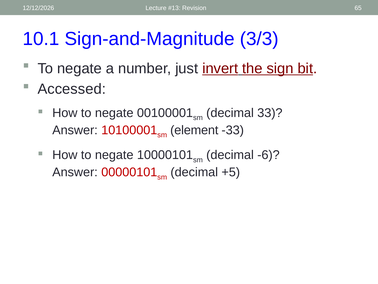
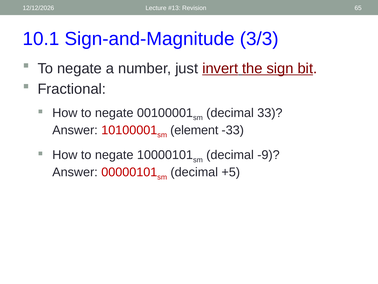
Accessed: Accessed -> Fractional
-6: -6 -> -9
